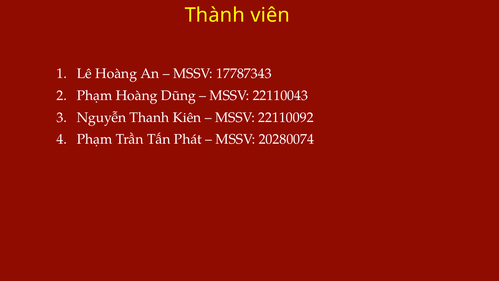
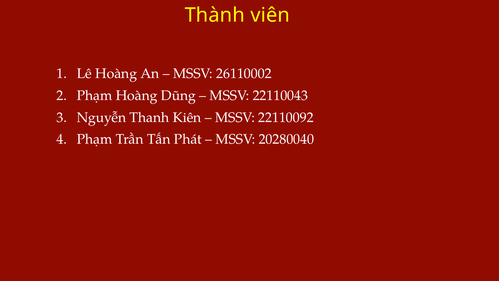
17787343: 17787343 -> 26110002
20280074: 20280074 -> 20280040
